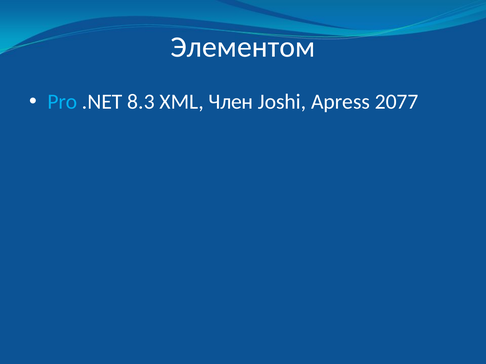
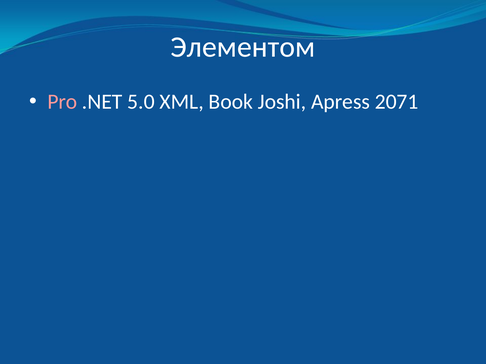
Pro colour: light blue -> pink
8.3: 8.3 -> 5.0
Член: Член -> Book
2077: 2077 -> 2071
